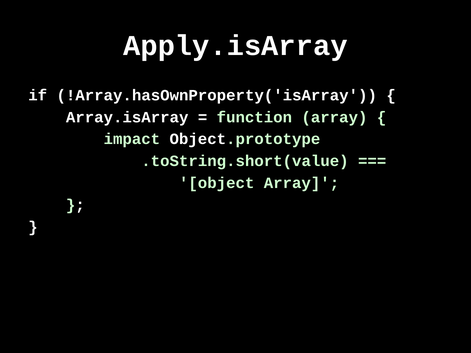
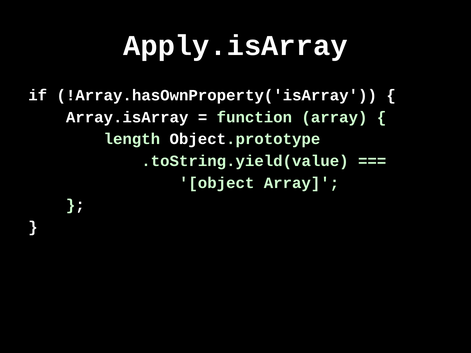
impact: impact -> length
.toString.short(value: .toString.short(value -> .toString.yield(value
